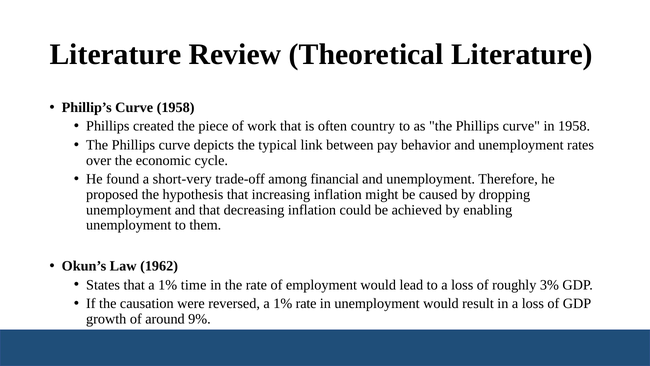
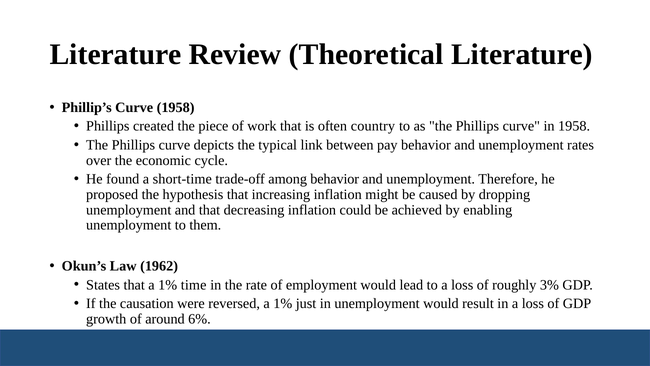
short-very: short-very -> short-time
among financial: financial -> behavior
1% rate: rate -> just
9%: 9% -> 6%
